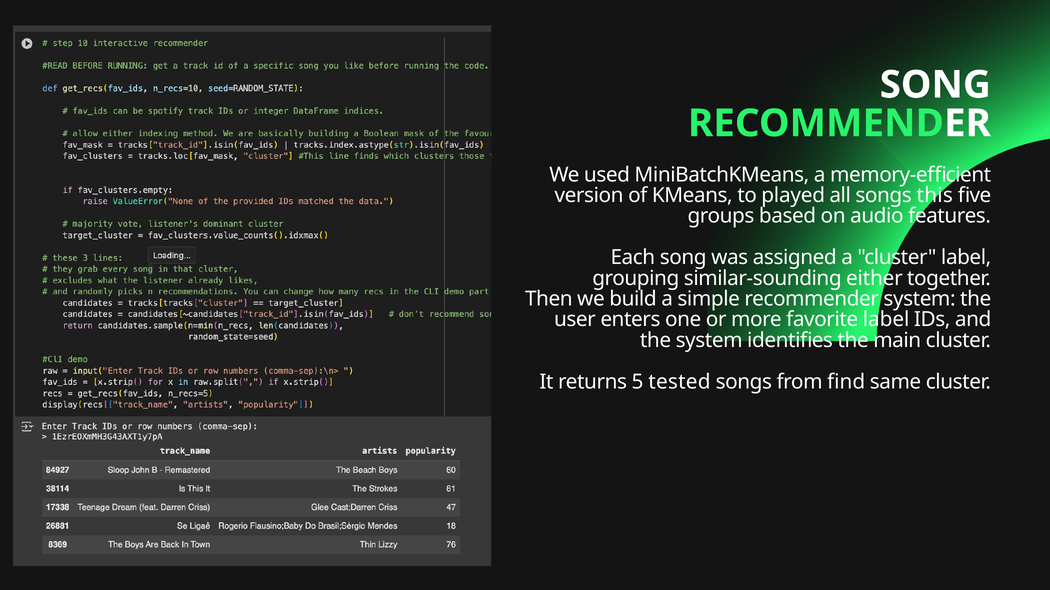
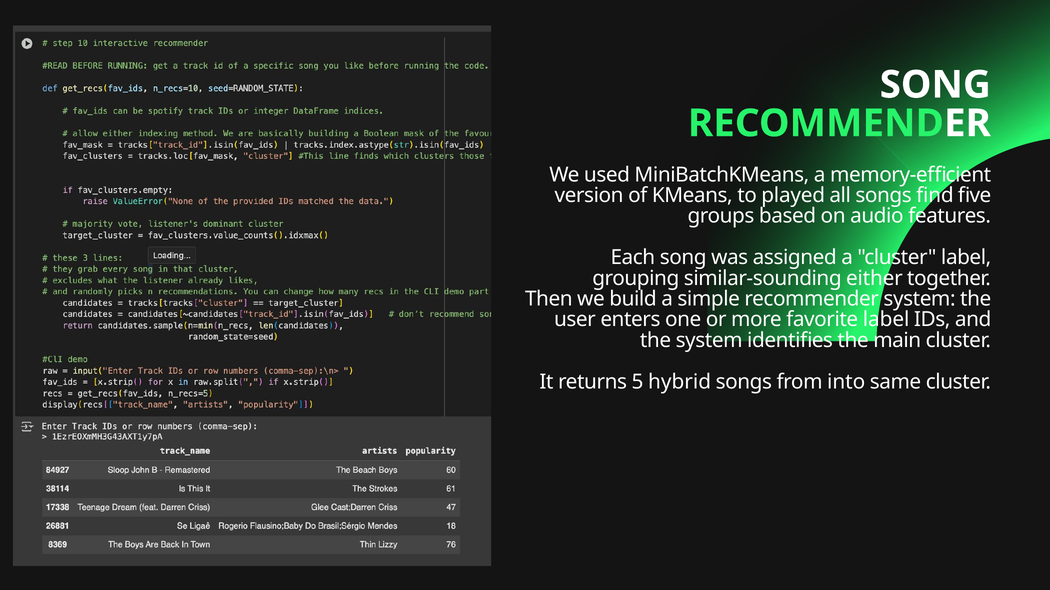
this: this -> find
tested: tested -> hybrid
find: find -> into
